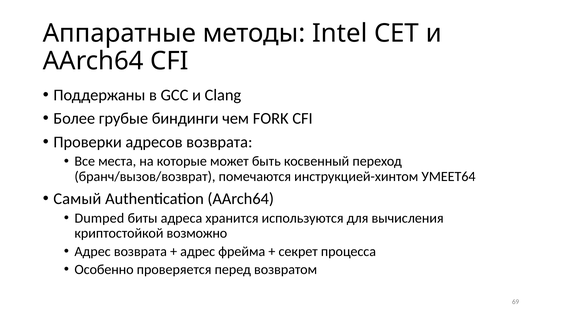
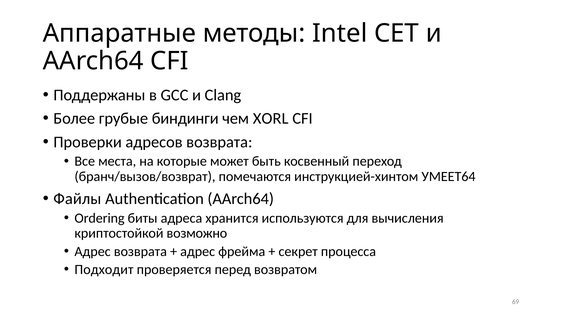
FORK: FORK -> XORL
Самый: Самый -> Файлы
Dumped: Dumped -> Ordering
Особенно: Особенно -> Подходит
